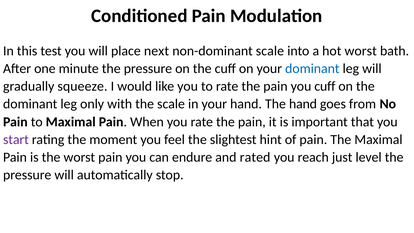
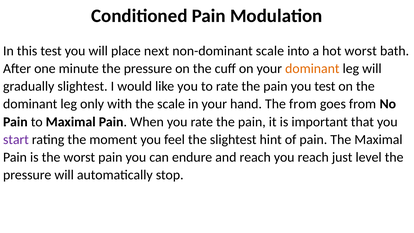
dominant at (312, 69) colour: blue -> orange
gradually squeeze: squeeze -> slightest
you cuff: cuff -> test
The hand: hand -> from
and rated: rated -> reach
